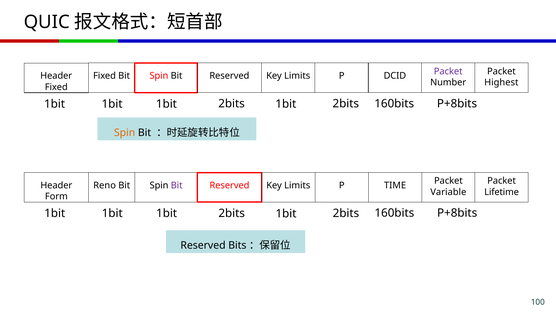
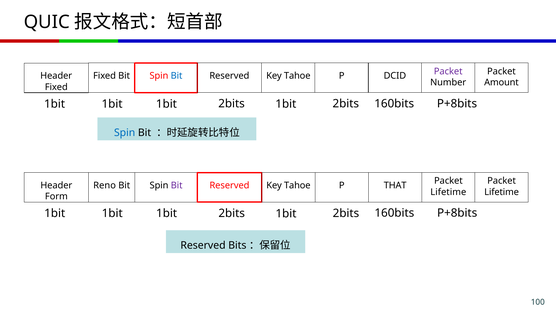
Bit at (177, 76) colour: black -> blue
Limits at (297, 76): Limits -> Tahoe
Highest: Highest -> Amount
Spin at (125, 133) colour: orange -> blue
Limits at (297, 185): Limits -> Tahoe
TIME: TIME -> THAT
Variable at (448, 192): Variable -> Lifetime
